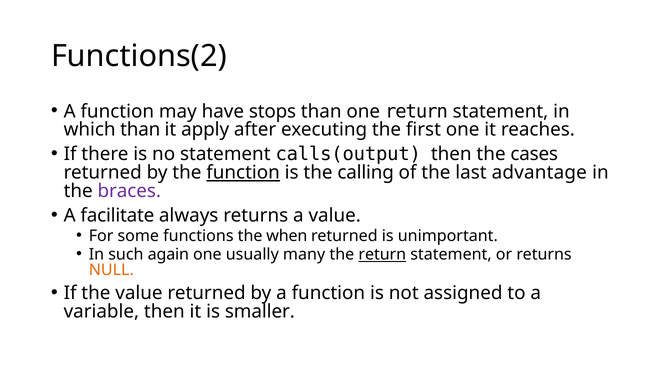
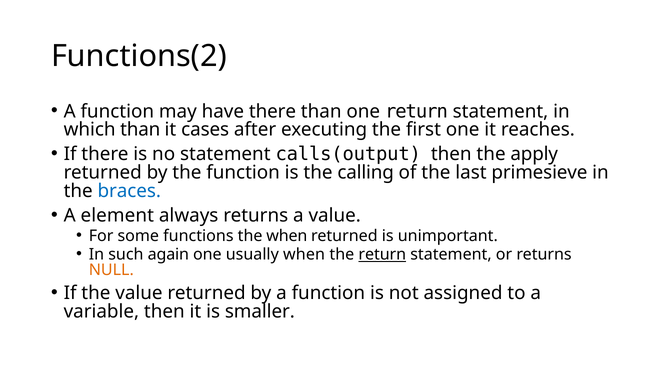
have stops: stops -> there
apply: apply -> cases
cases: cases -> apply
function at (243, 173) underline: present -> none
advantage: advantage -> primesieve
braces colour: purple -> blue
facilitate: facilitate -> element
usually many: many -> when
